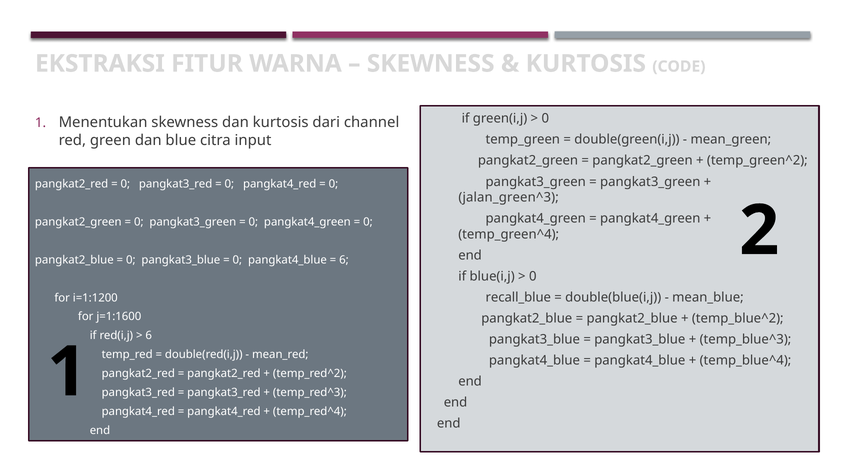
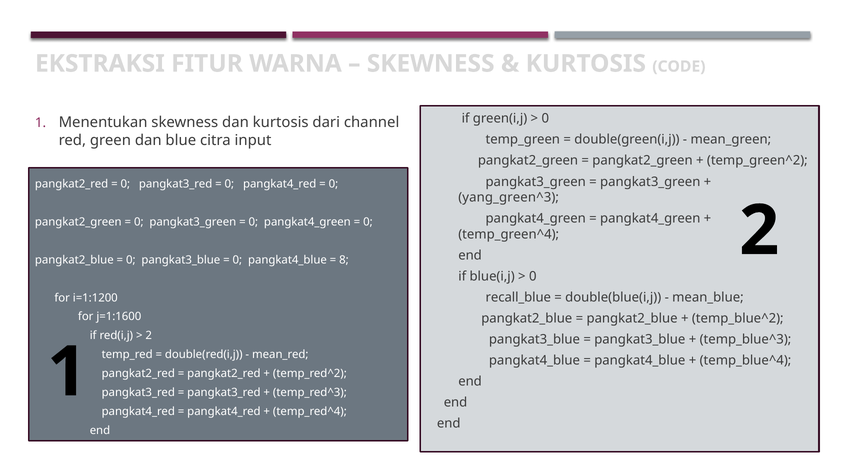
jalan_green^3: jalan_green^3 -> yang_green^3
6 at (344, 260): 6 -> 8
6 at (149, 336): 6 -> 2
